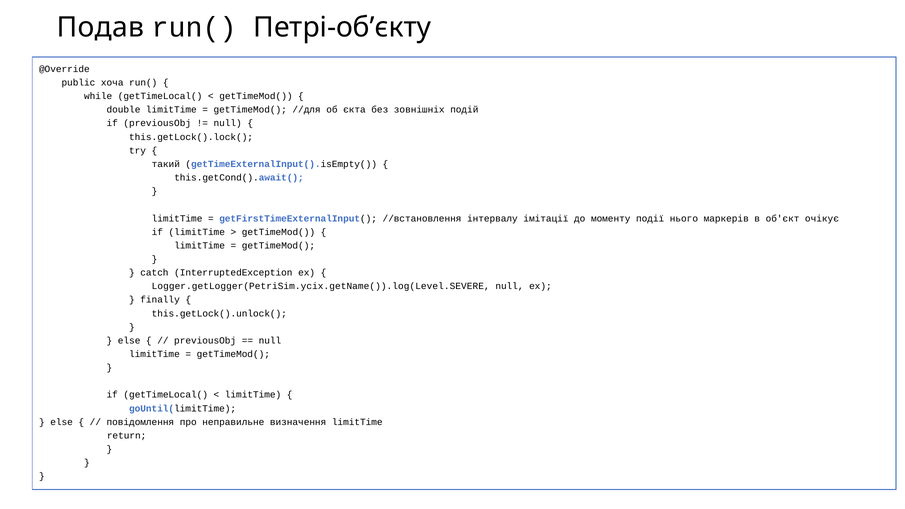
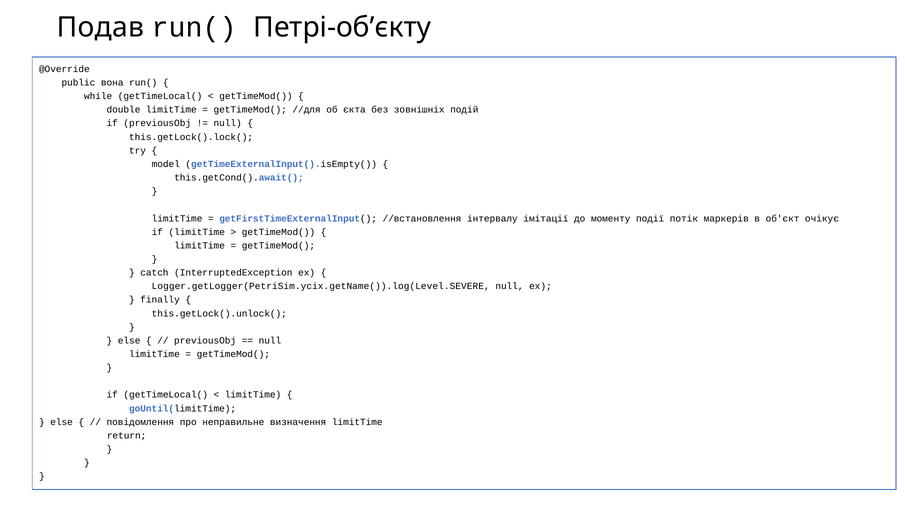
хоча: хоча -> вона
такий: такий -> model
нього: нього -> потік
